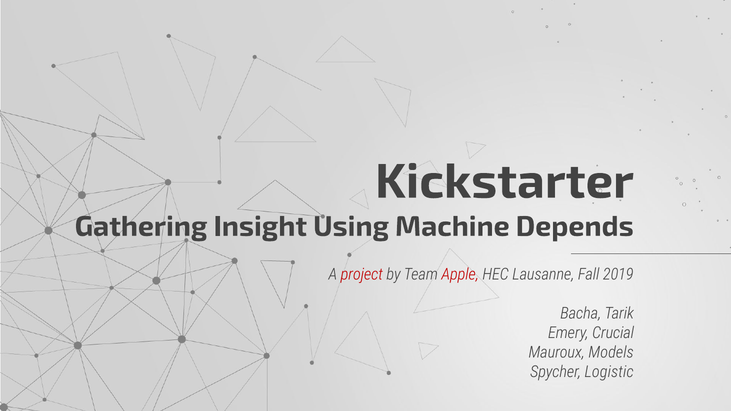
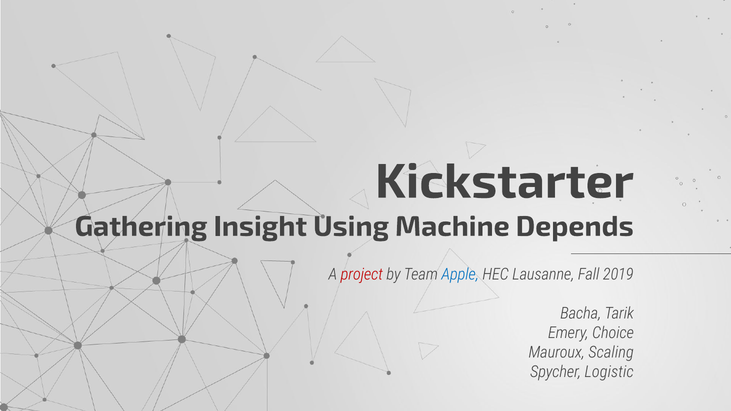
Apple colour: red -> blue
Crucial: Crucial -> Choice
Models: Models -> Scaling
